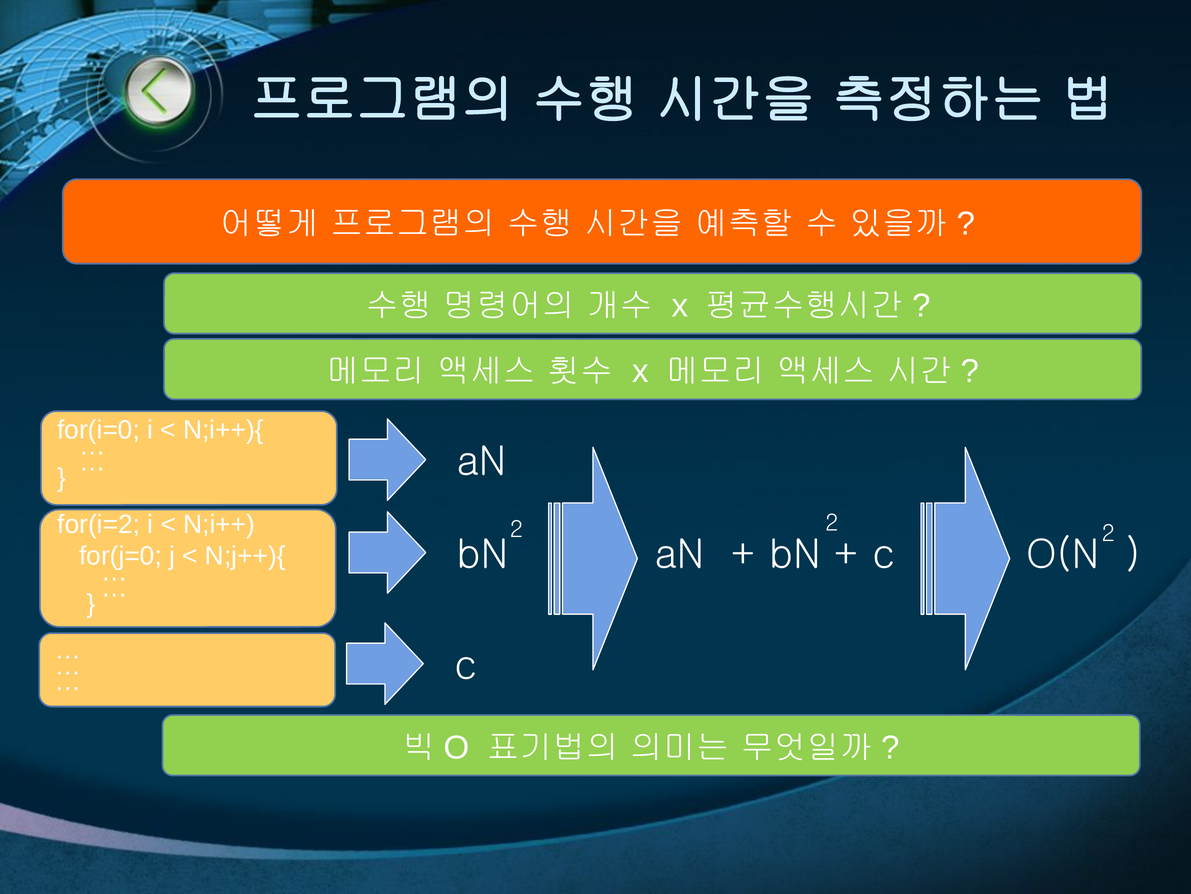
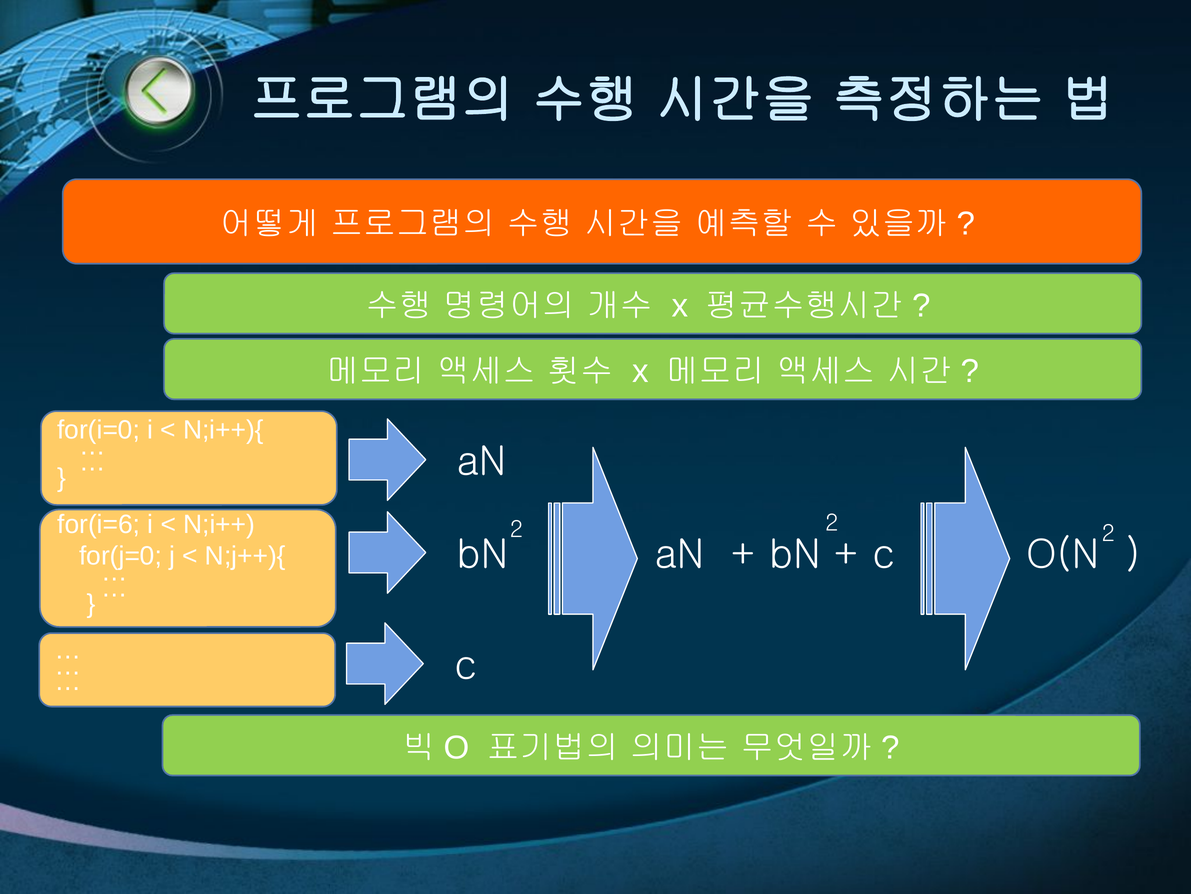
for(i=2: for(i=2 -> for(i=6
